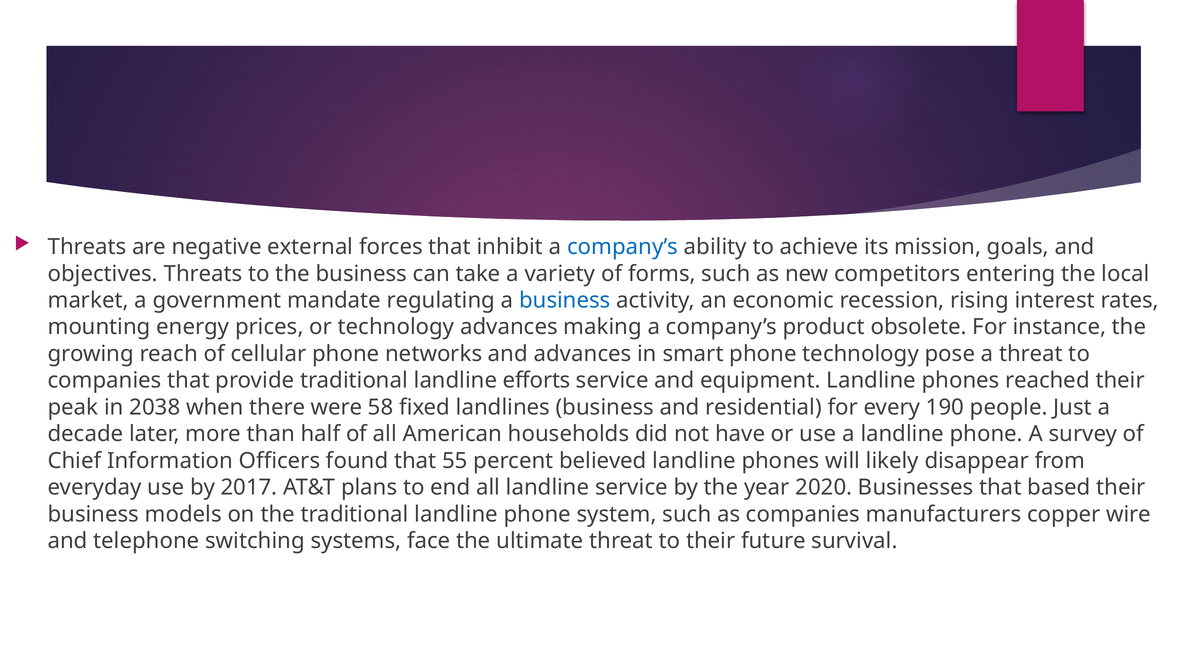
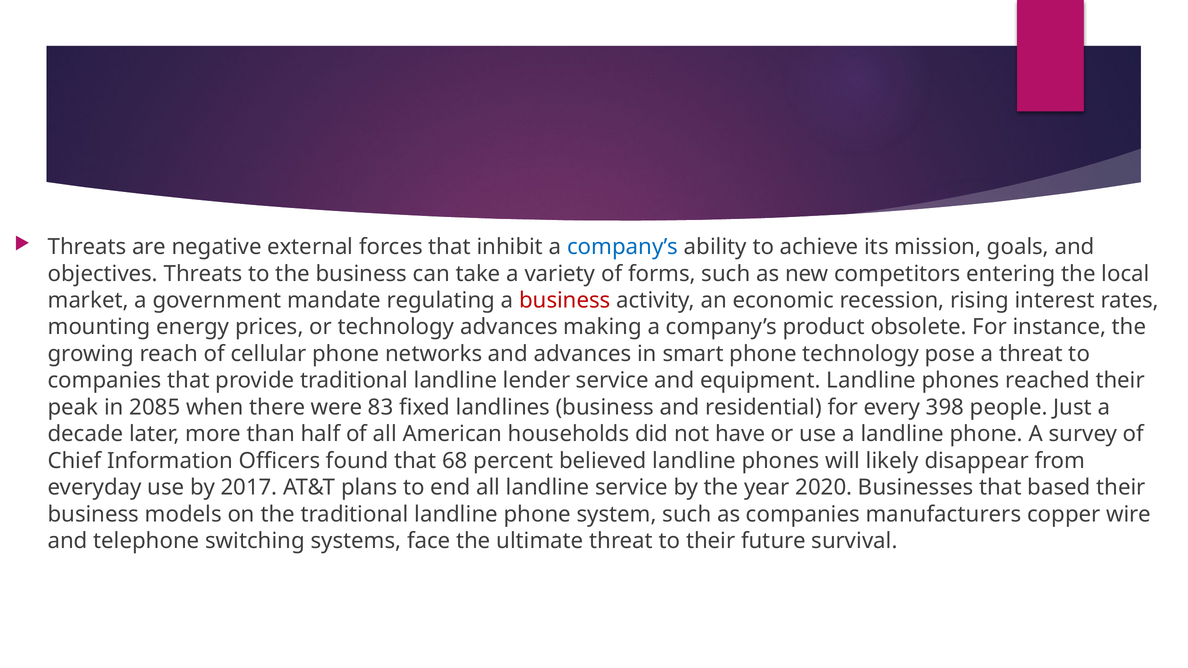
business at (565, 301) colour: blue -> red
efforts: efforts -> lender
2038: 2038 -> 2085
58: 58 -> 83
190: 190 -> 398
55: 55 -> 68
